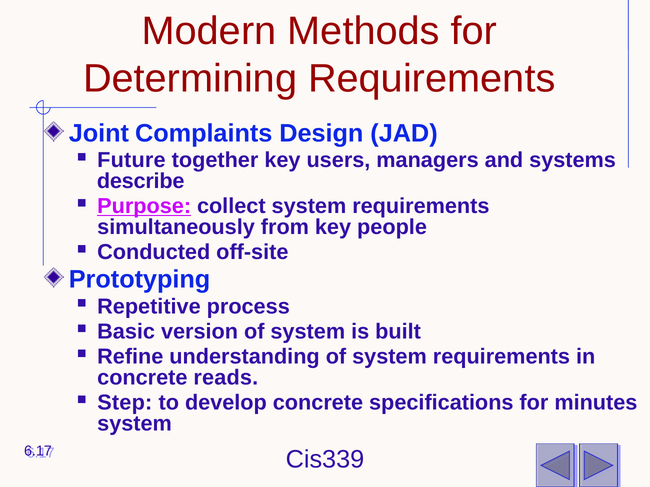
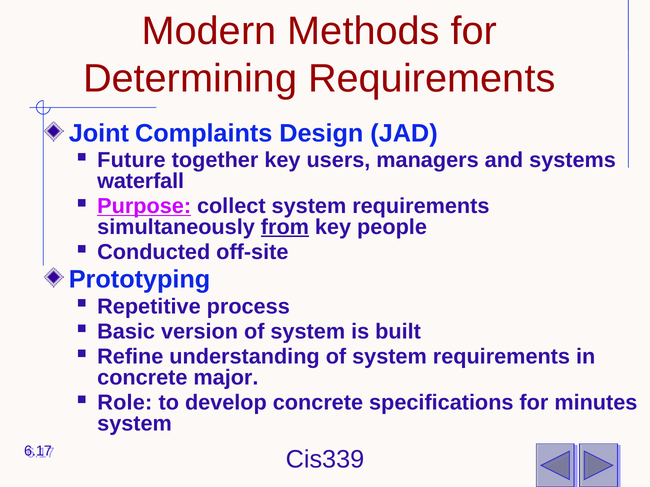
describe: describe -> waterfall
from underline: none -> present
reads: reads -> major
Step: Step -> Role
